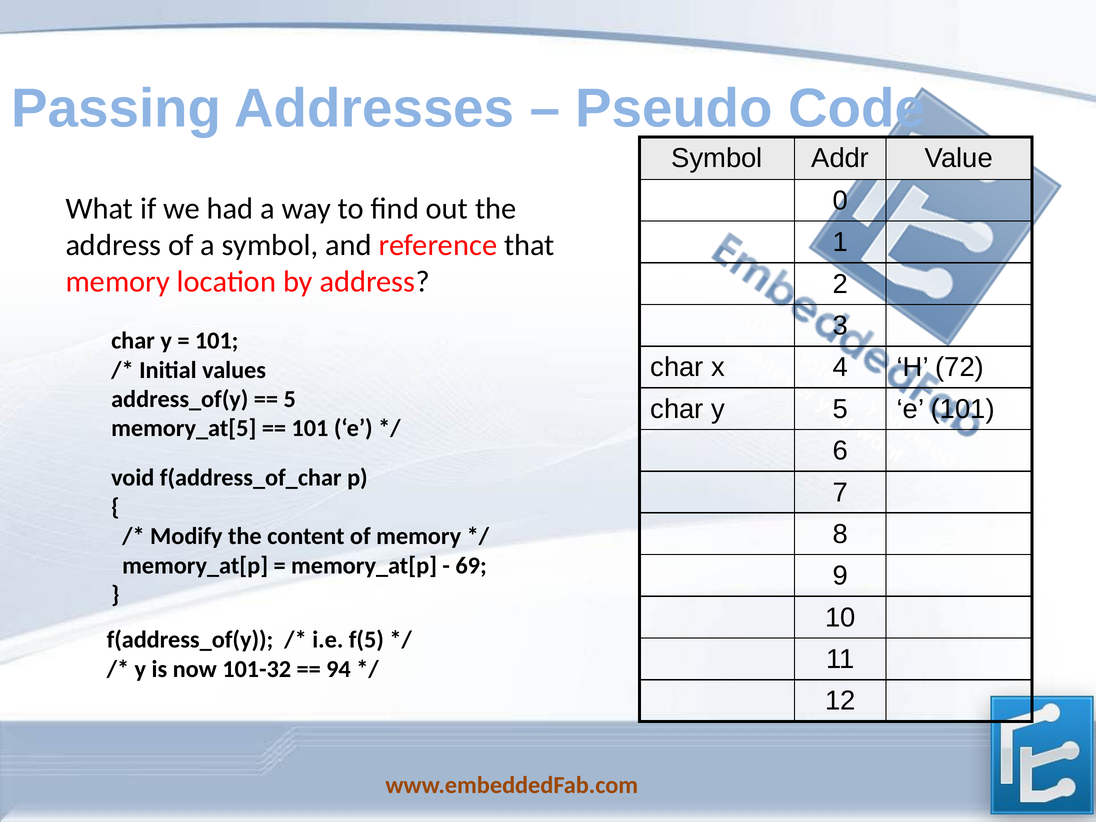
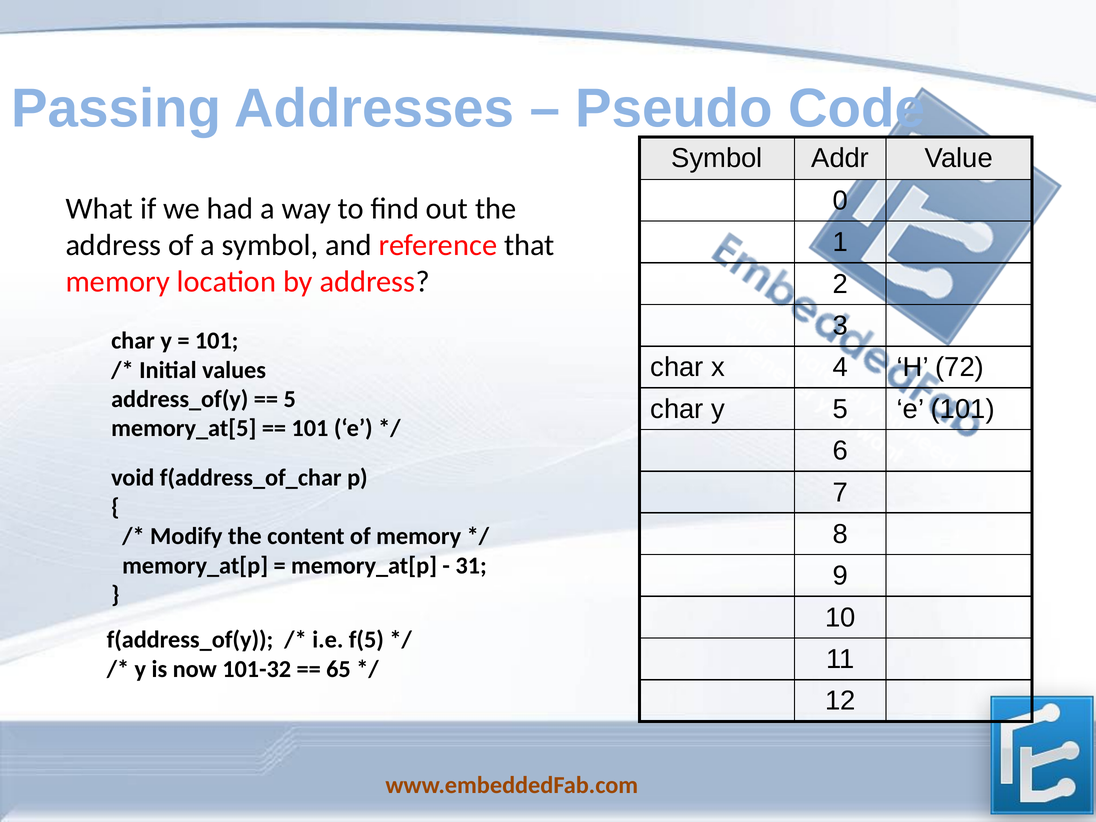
69: 69 -> 31
94: 94 -> 65
